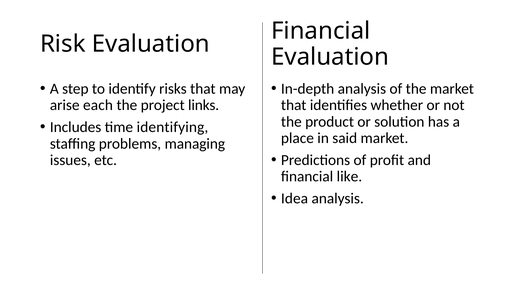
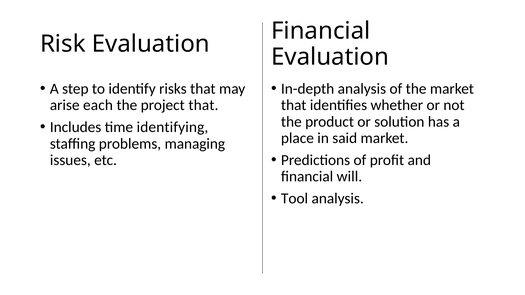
project links: links -> that
like: like -> will
Idea: Idea -> Tool
